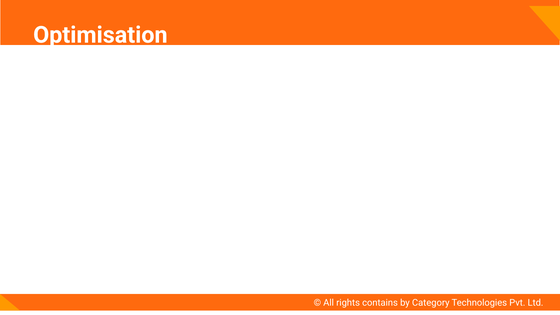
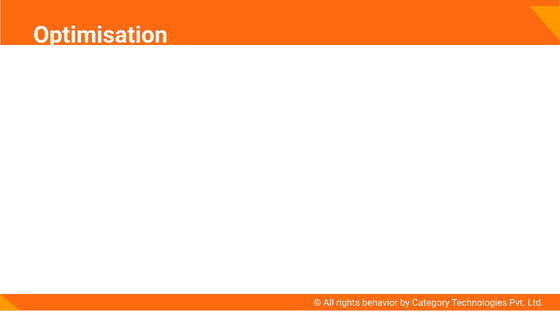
contains: contains -> behavior
